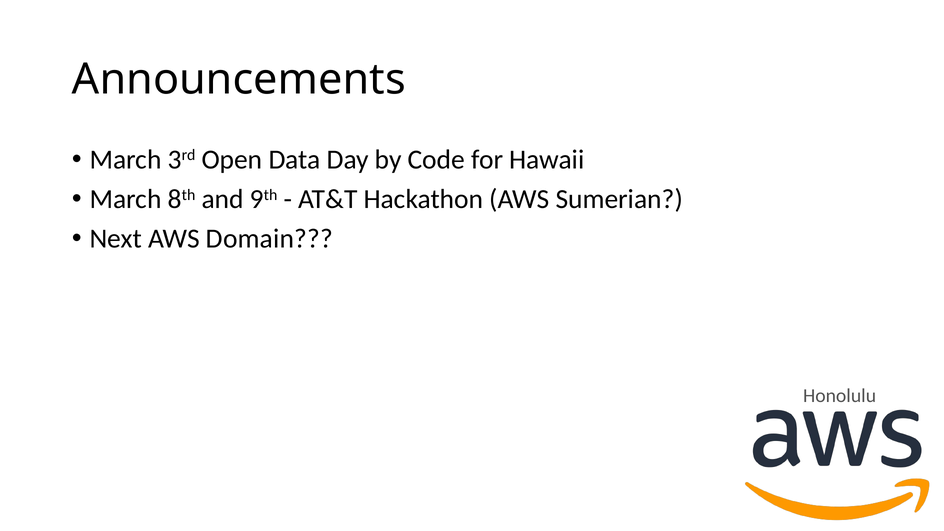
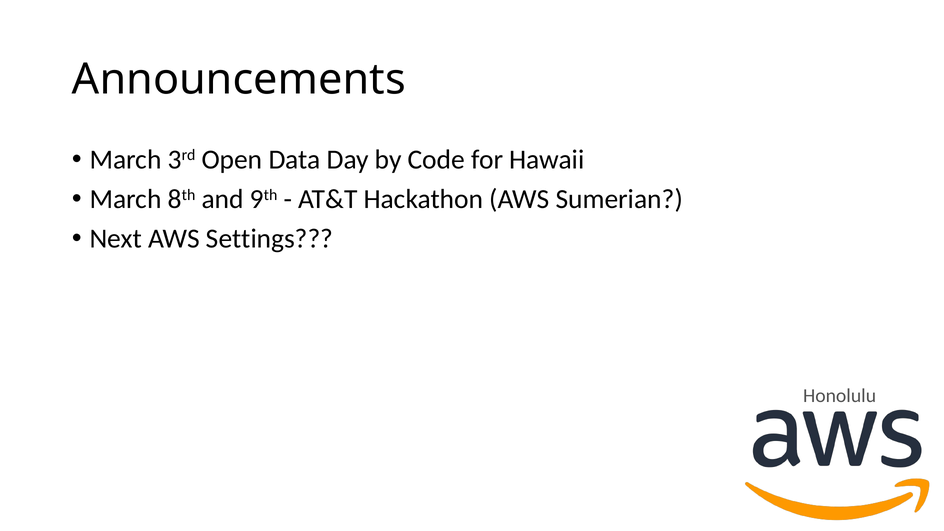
Domain: Domain -> Settings
